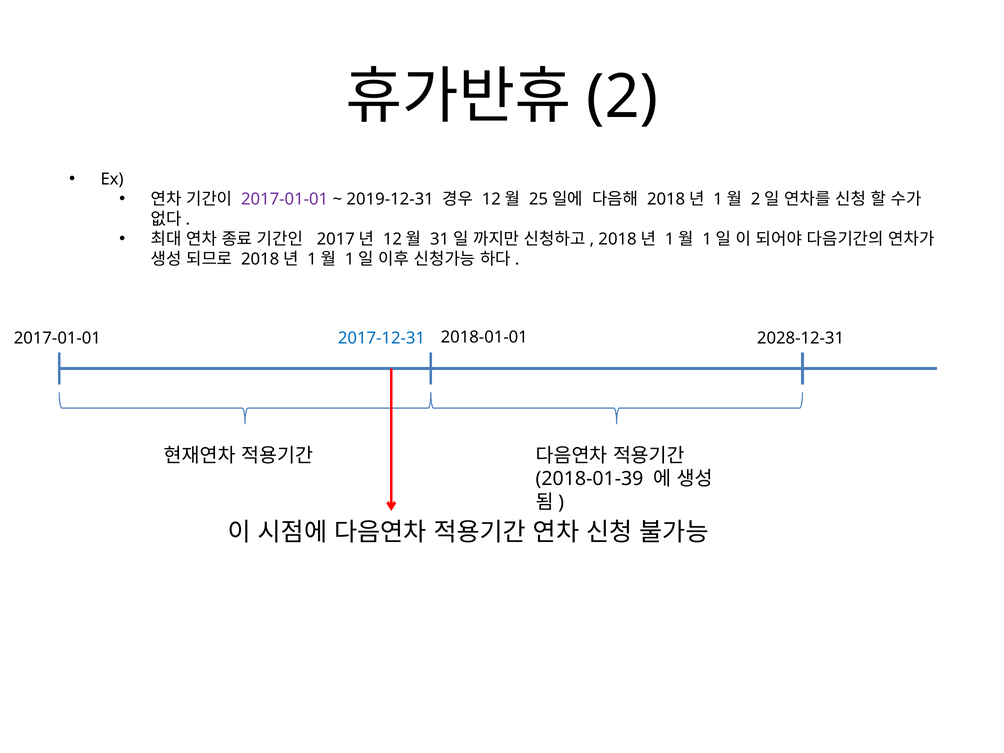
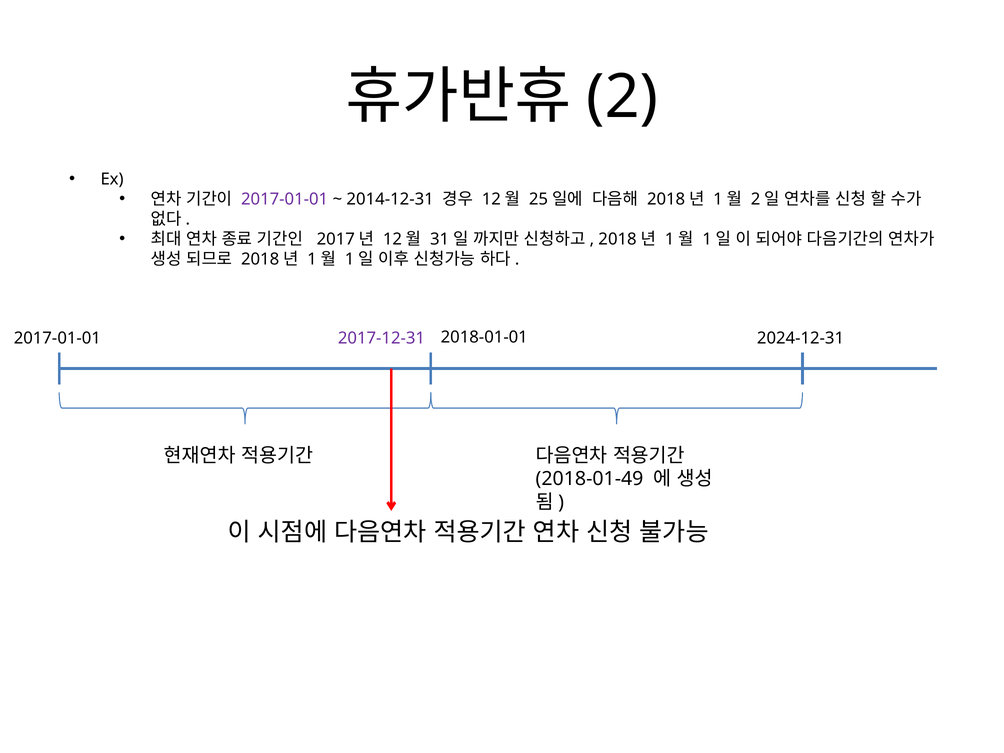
2019-12-31: 2019-12-31 -> 2014-12-31
2017-12-31 colour: blue -> purple
2028-12-31: 2028-12-31 -> 2024-12-31
2018-01-39: 2018-01-39 -> 2018-01-49
